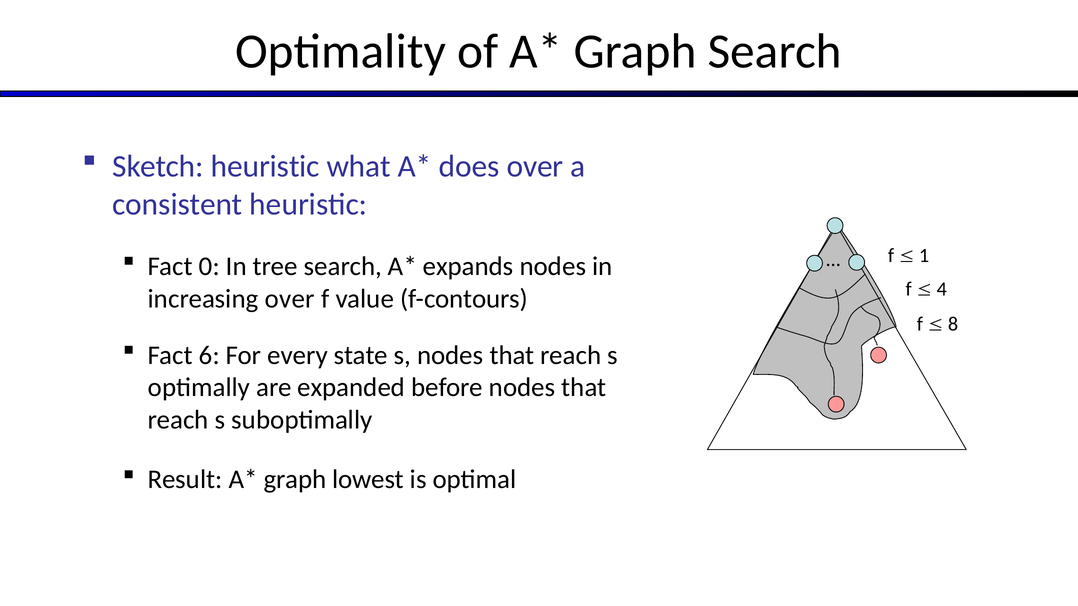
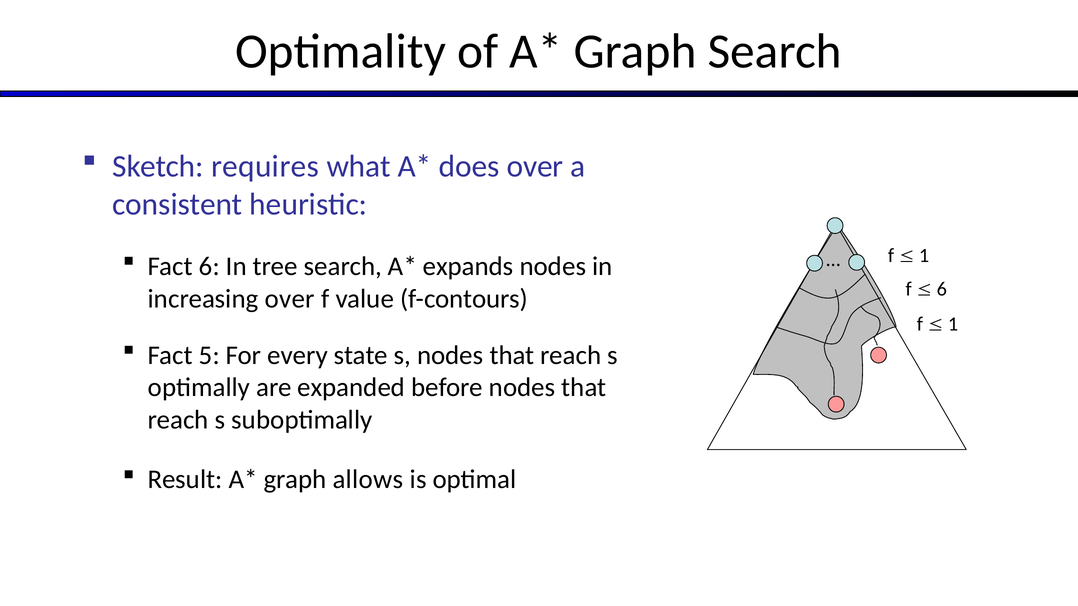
Sketch heuristic: heuristic -> requires
Fact 0: 0 -> 6
4 at (942, 289): 4 -> 6
8 at (953, 324): 8 -> 1
6: 6 -> 5
lowest: lowest -> allows
